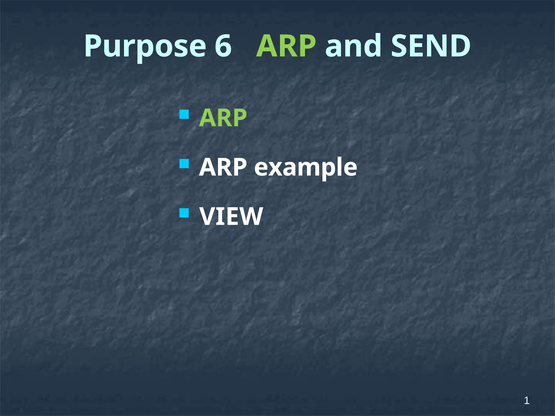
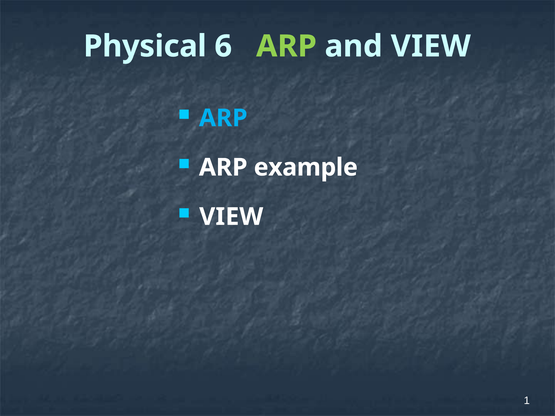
Purpose: Purpose -> Physical
and SEND: SEND -> VIEW
ARP at (223, 118) colour: light green -> light blue
